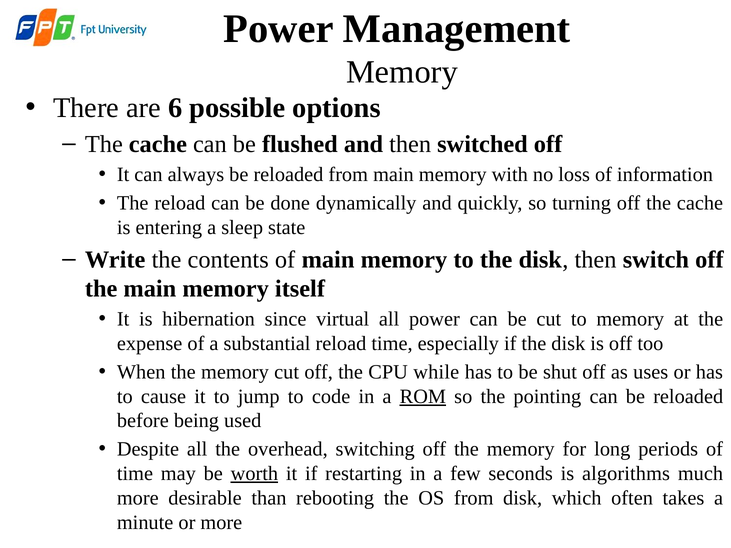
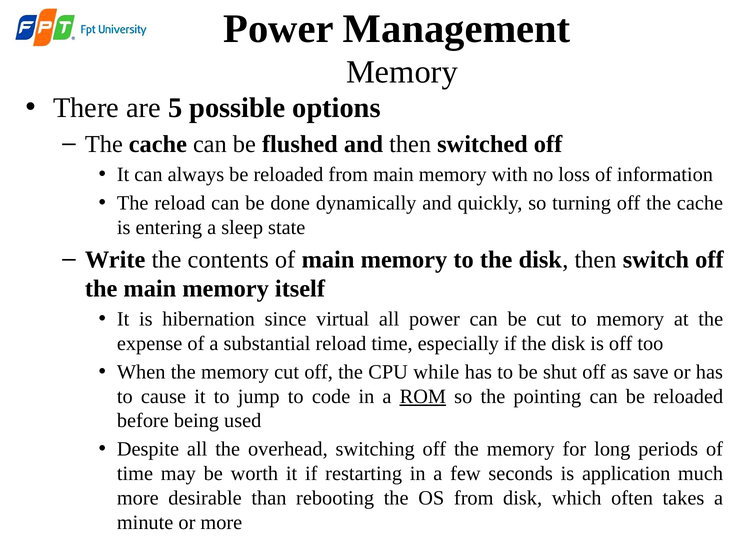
6: 6 -> 5
uses: uses -> save
worth underline: present -> none
algorithms: algorithms -> application
